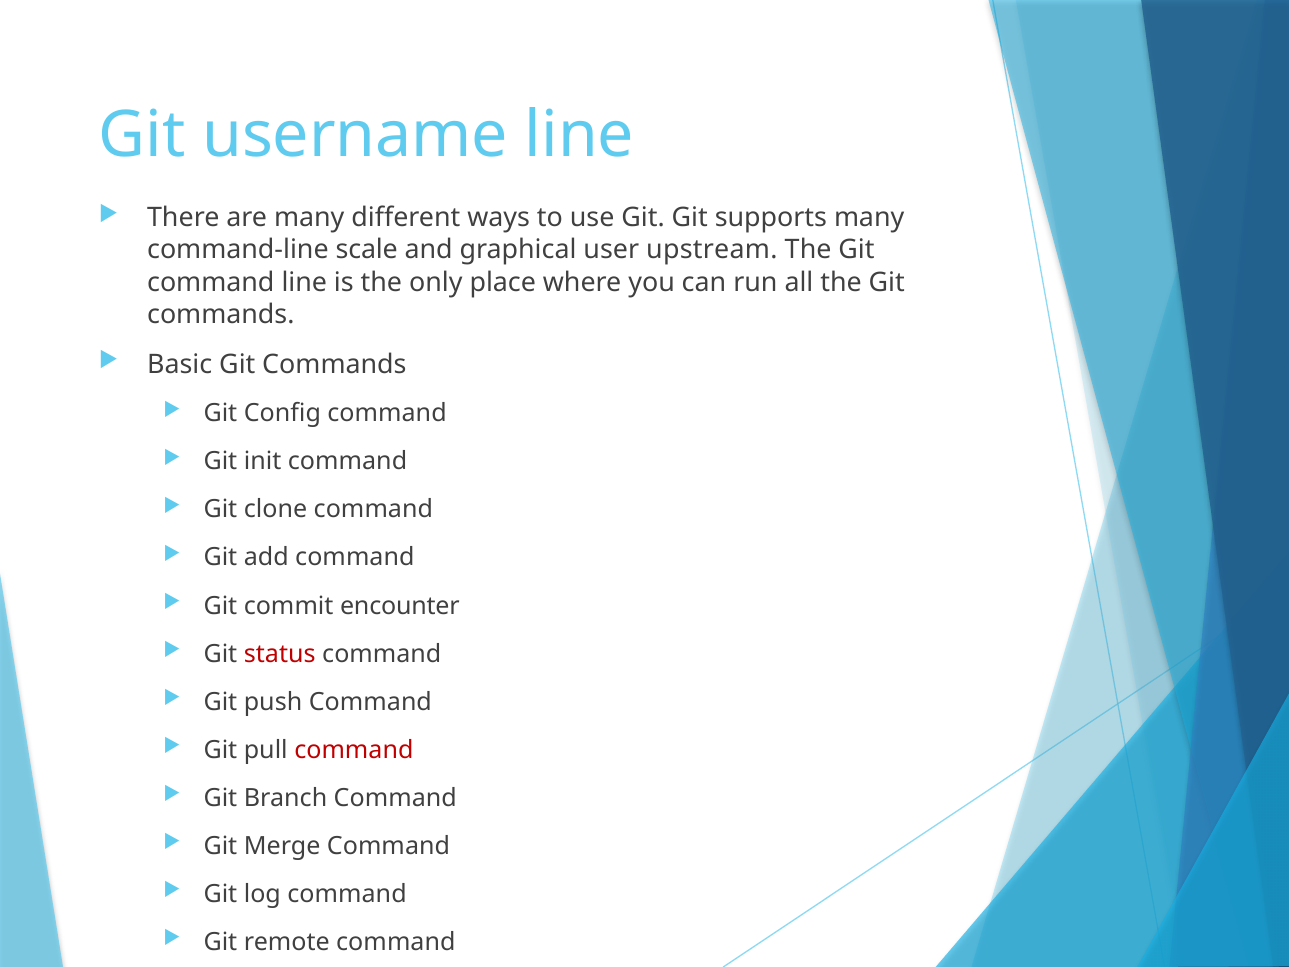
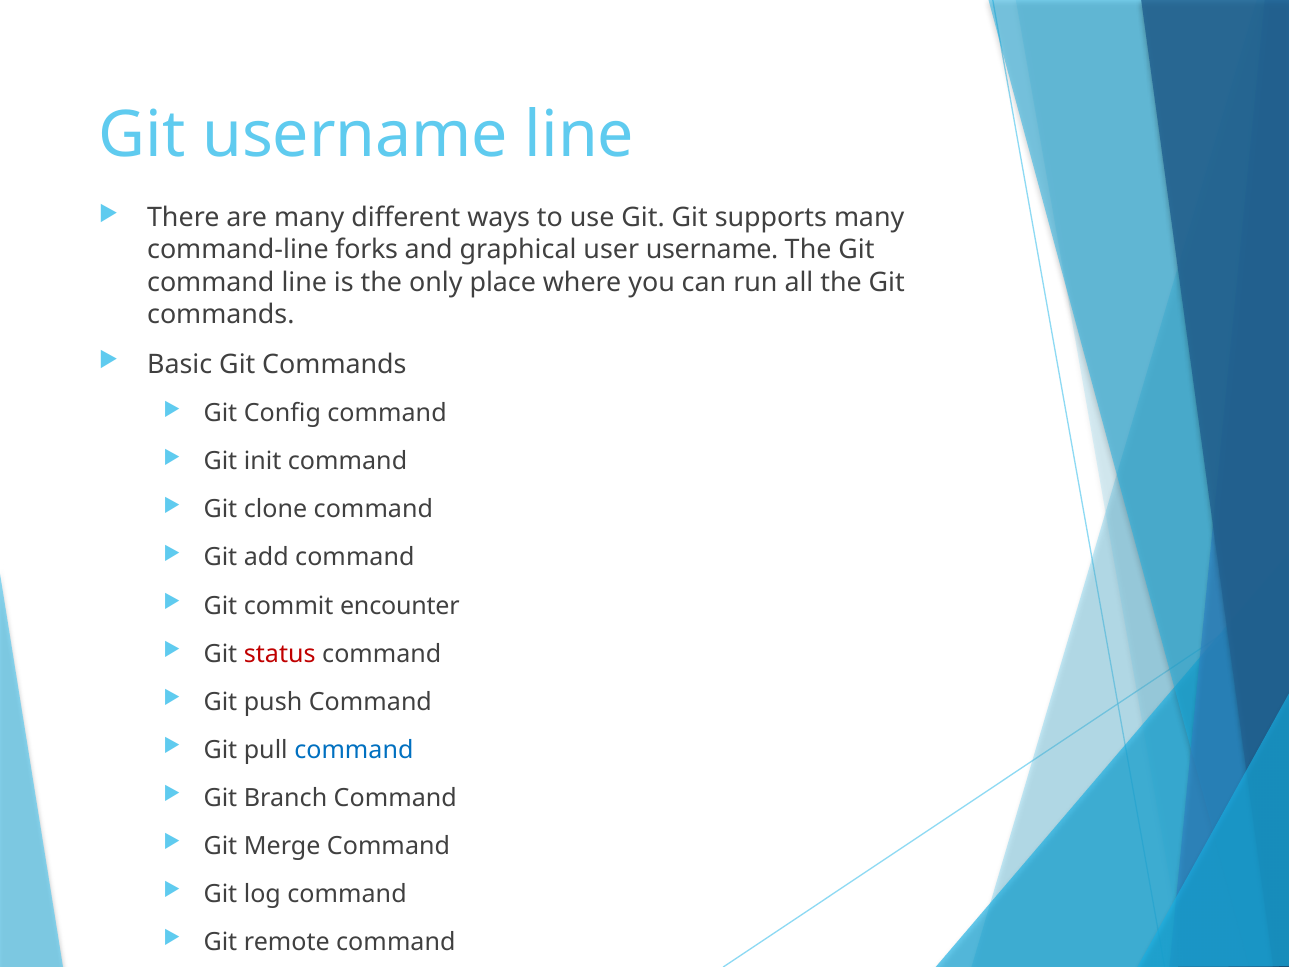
scale: scale -> forks
user upstream: upstream -> username
command at (354, 750) colour: red -> blue
